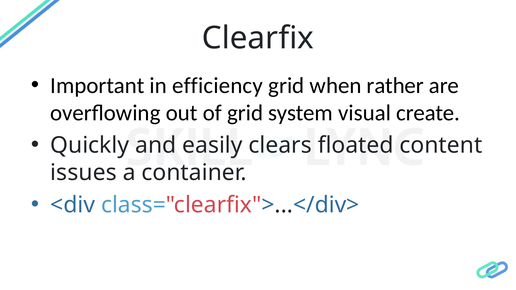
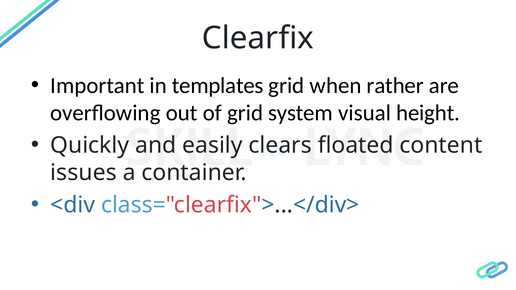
efficiency: efficiency -> templates
create: create -> height
